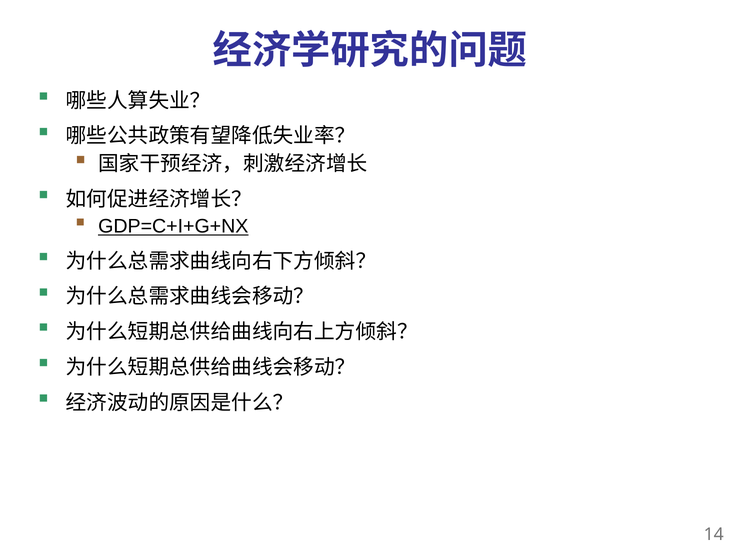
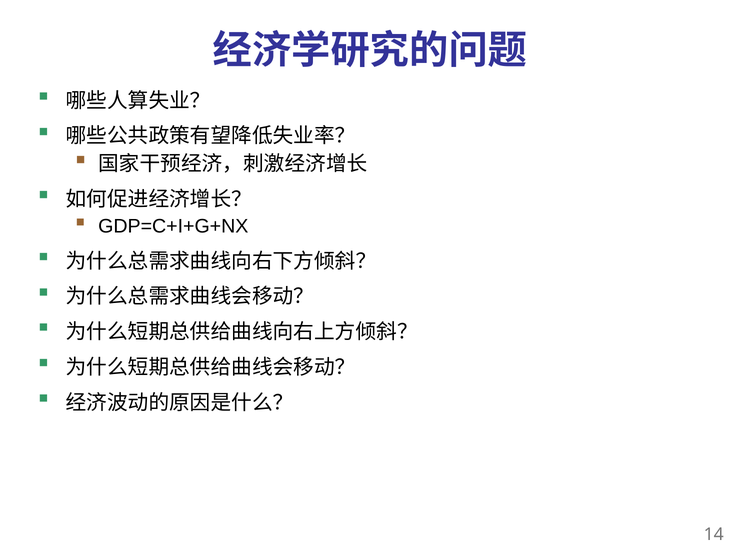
GDP=C+I+G+NX underline: present -> none
